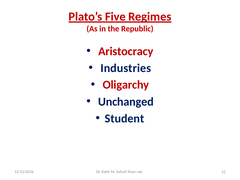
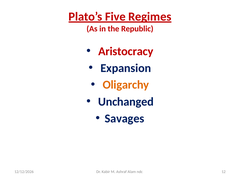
Industries: Industries -> Expansion
Oligarchy colour: red -> orange
Student: Student -> Savages
